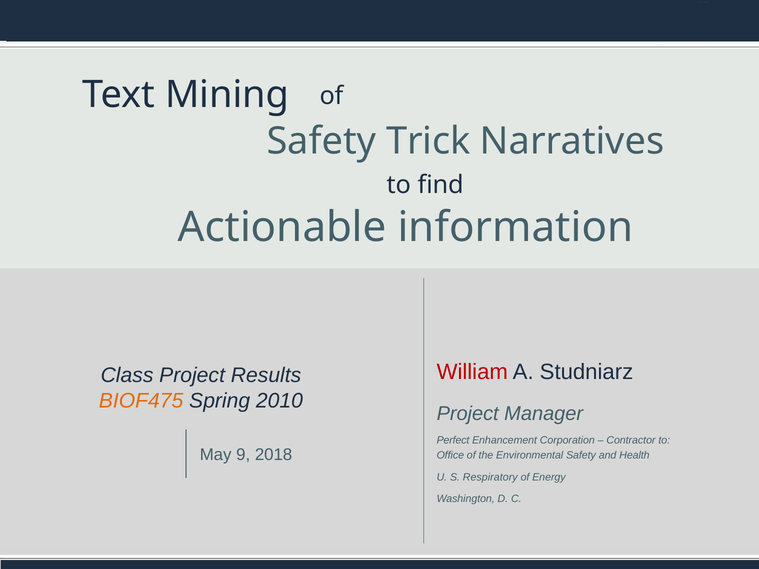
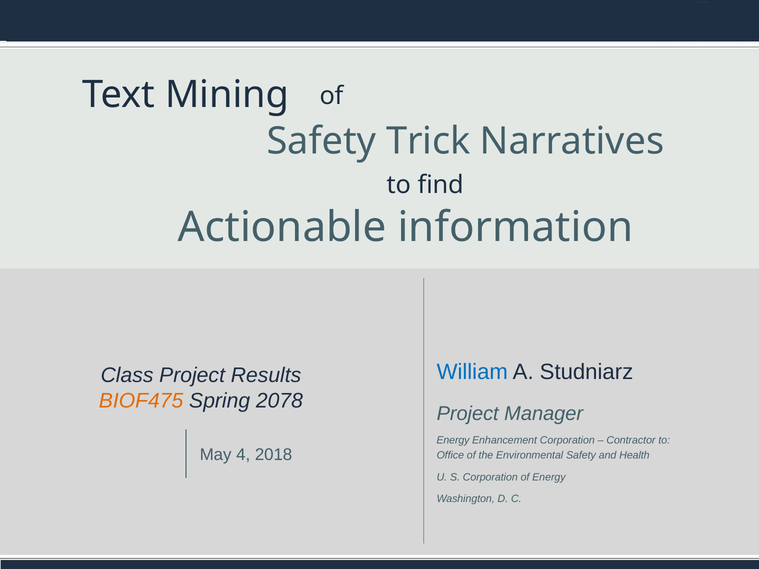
William colour: red -> blue
2010: 2010 -> 2078
Perfect at (453, 440): Perfect -> Energy
9: 9 -> 4
S Respiratory: Respiratory -> Corporation
